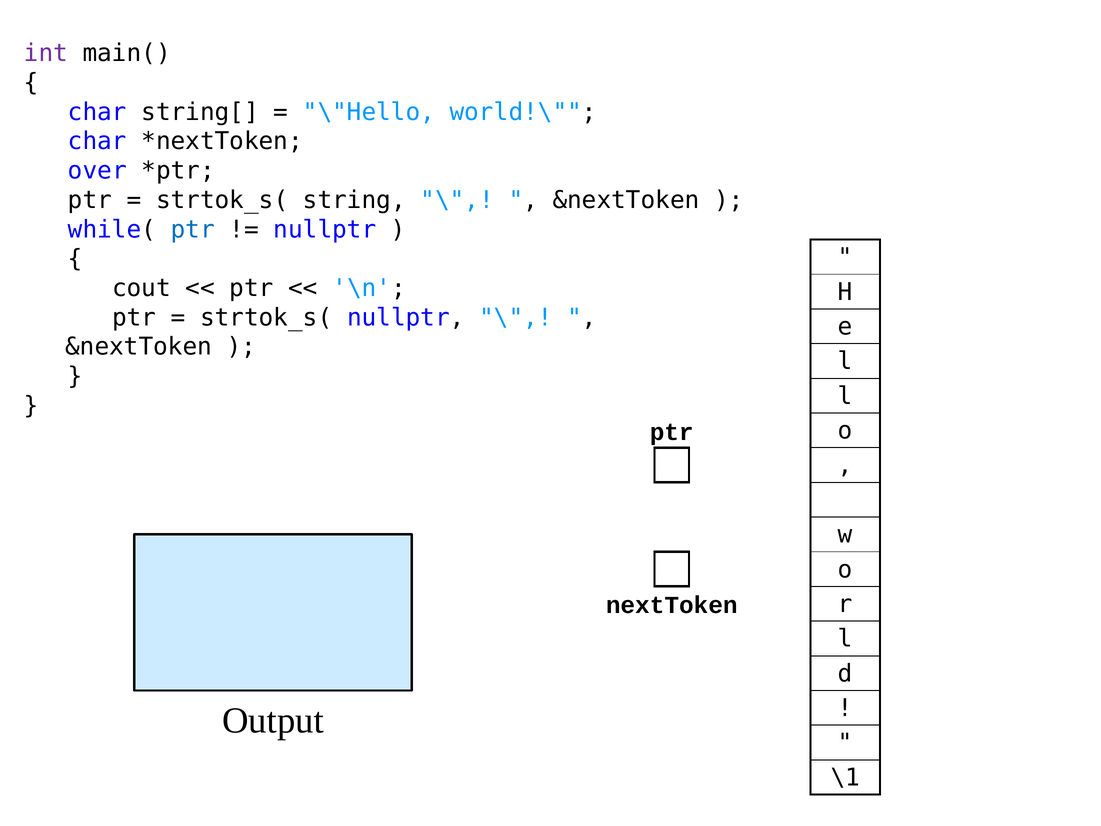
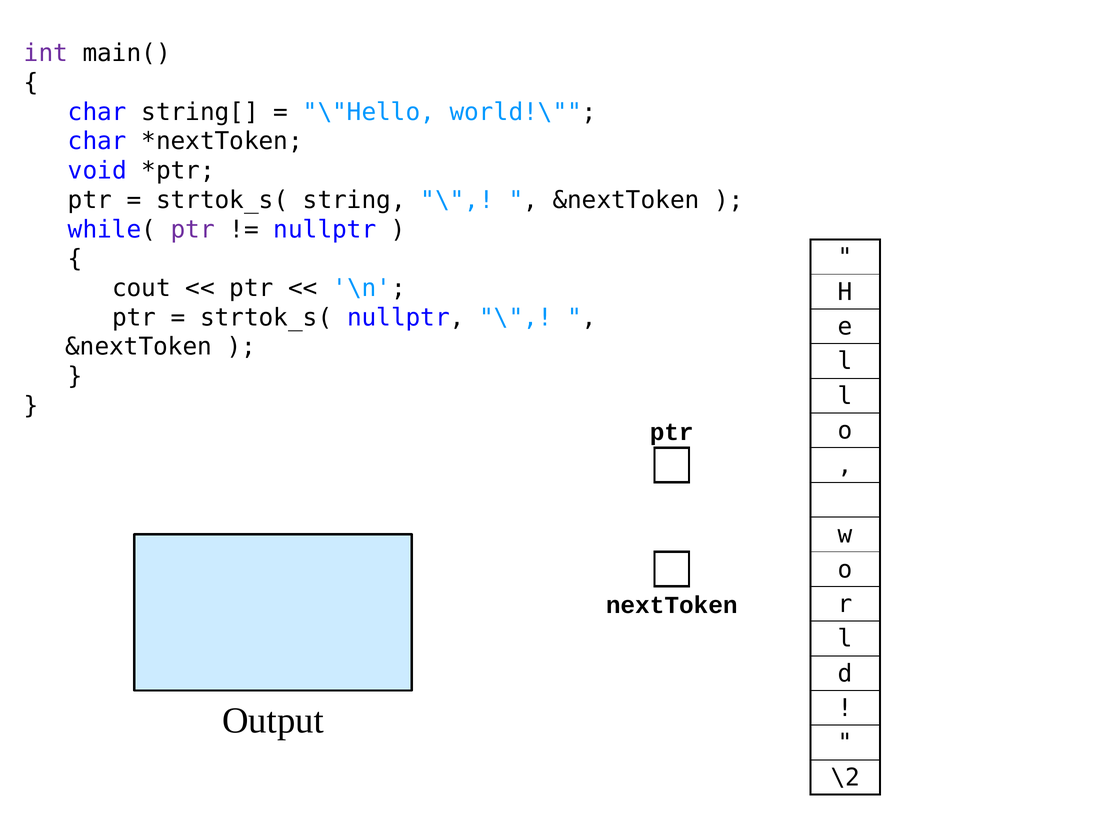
over: over -> void
ptr at (193, 229) colour: blue -> purple
\1: \1 -> \2
